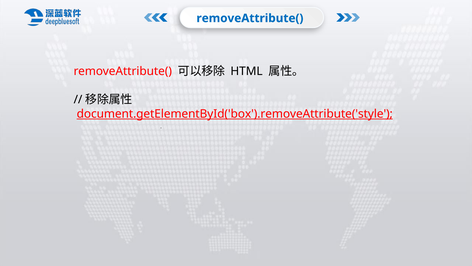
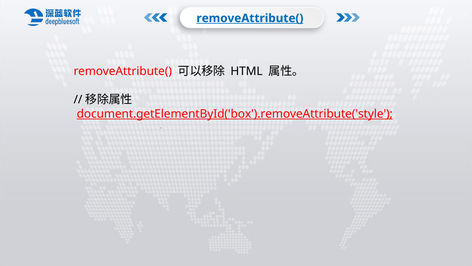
removeAttribute( at (250, 18) underline: none -> present
